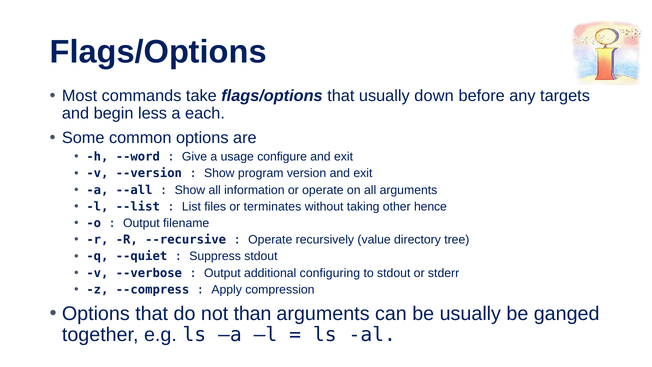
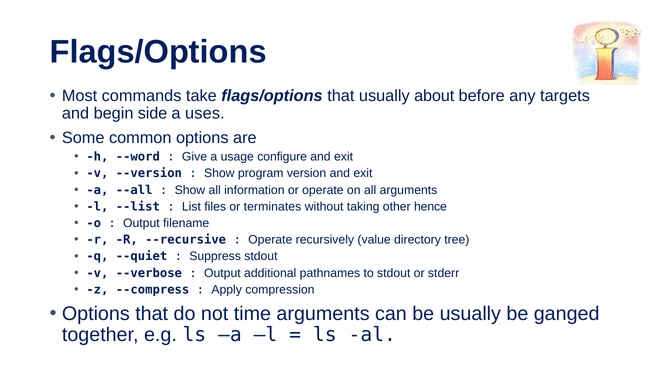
down: down -> about
less: less -> side
each: each -> uses
configuring: configuring -> pathnames
than: than -> time
